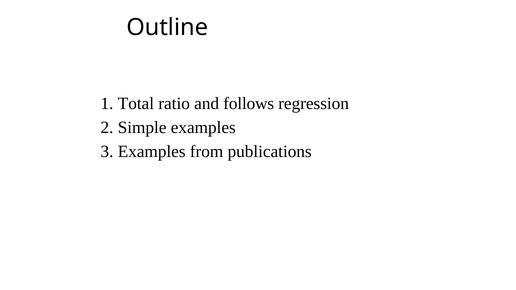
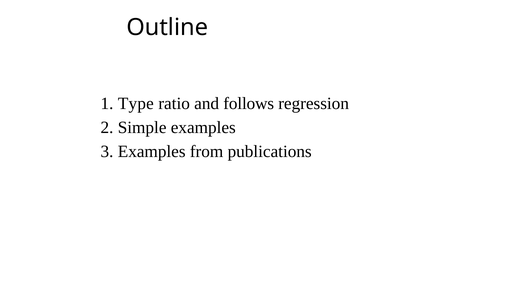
Total: Total -> Type
